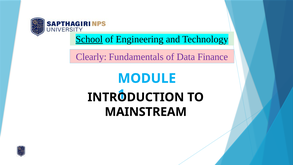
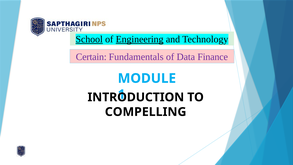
Engineering underline: none -> present
Clearly: Clearly -> Certain
MAINSTREAM: MAINSTREAM -> COMPELLING
